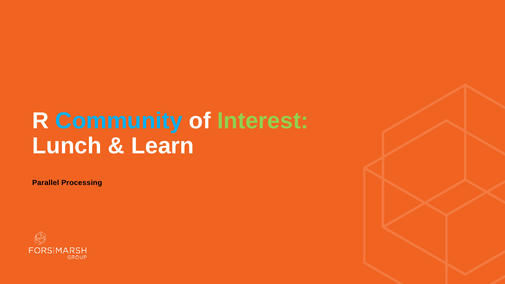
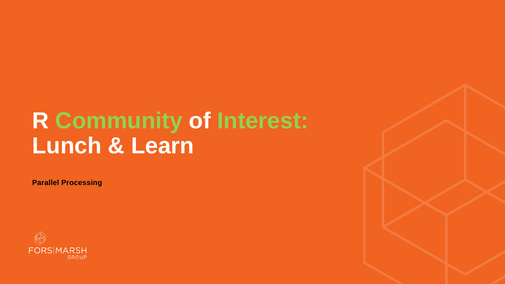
Community colour: light blue -> light green
